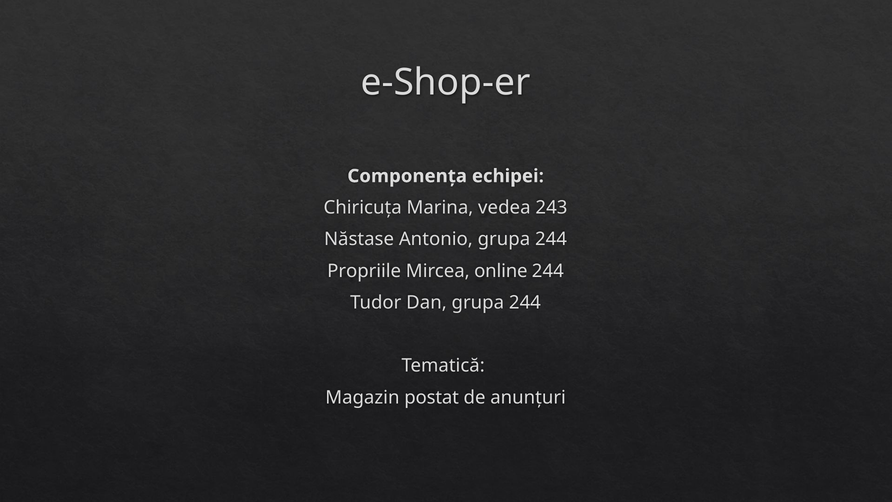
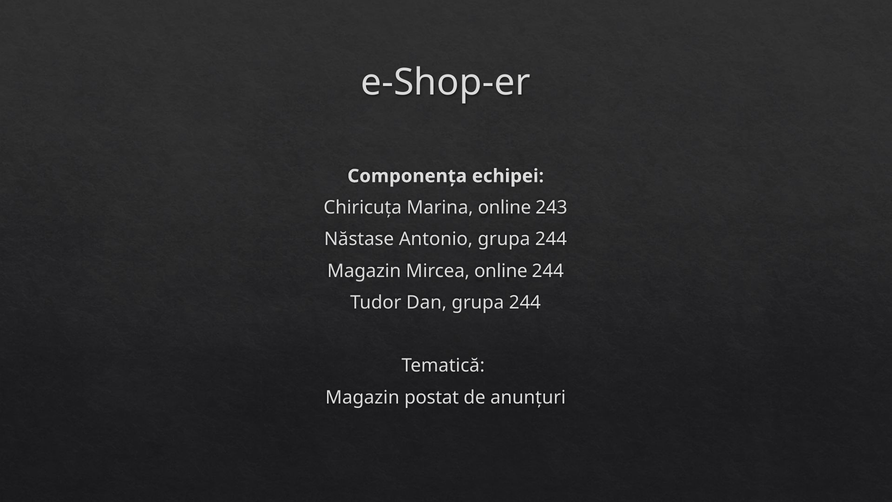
Marina vedea: vedea -> online
Propriile at (364, 271): Propriile -> Magazin
